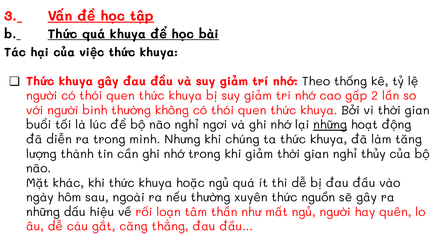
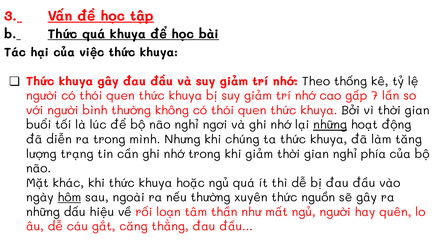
2: 2 -> 7
thành: thành -> trạng
thủy: thủy -> phía
hôm underline: none -> present
